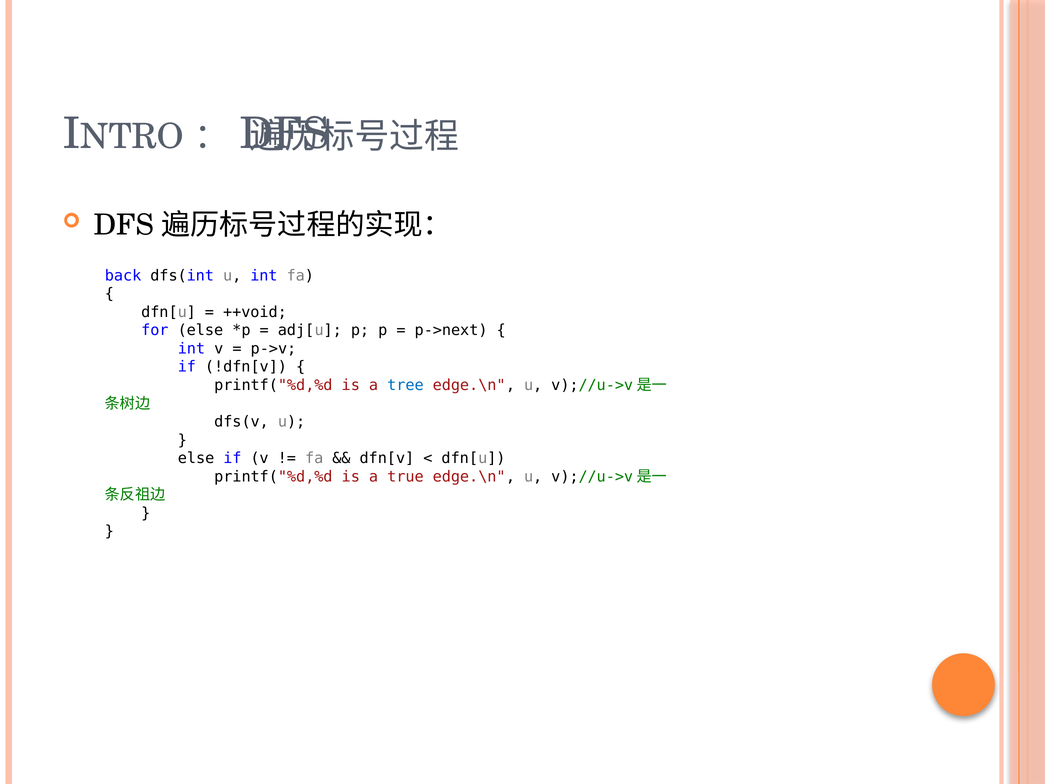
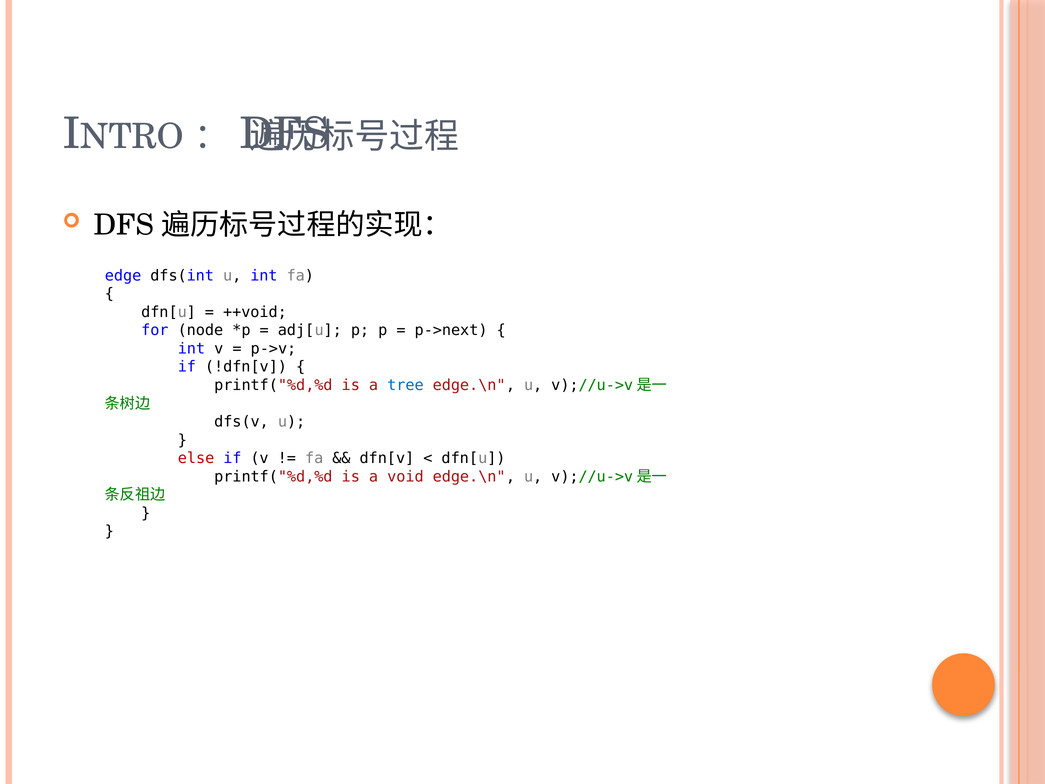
back: back -> edge
for else: else -> node
else at (196, 458) colour: black -> red
true: true -> void
